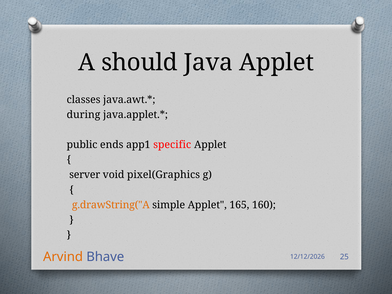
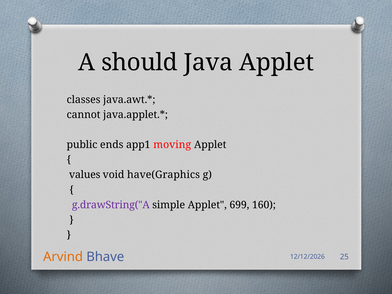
during: during -> cannot
specific: specific -> moving
server: server -> values
pixel(Graphics: pixel(Graphics -> have(Graphics
g.drawString("A colour: orange -> purple
165: 165 -> 699
